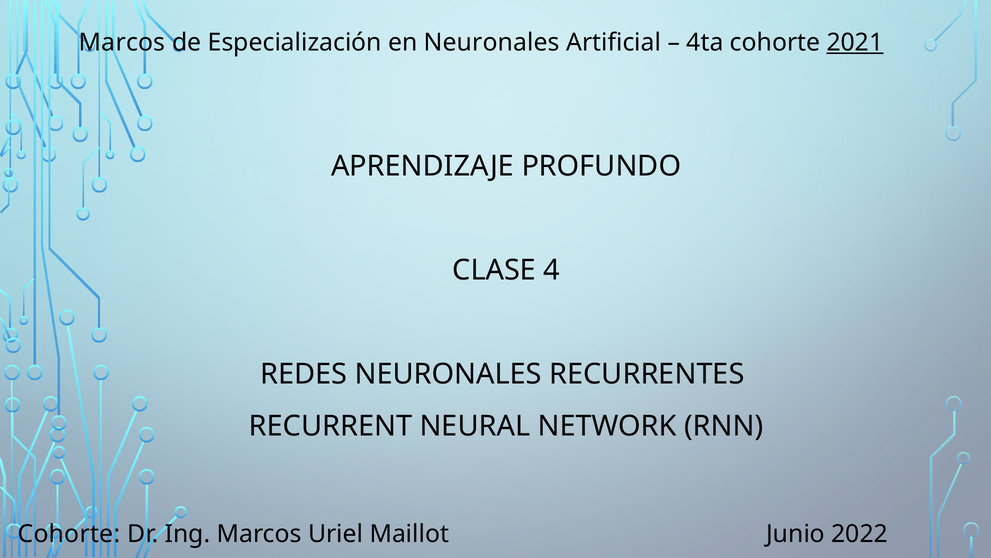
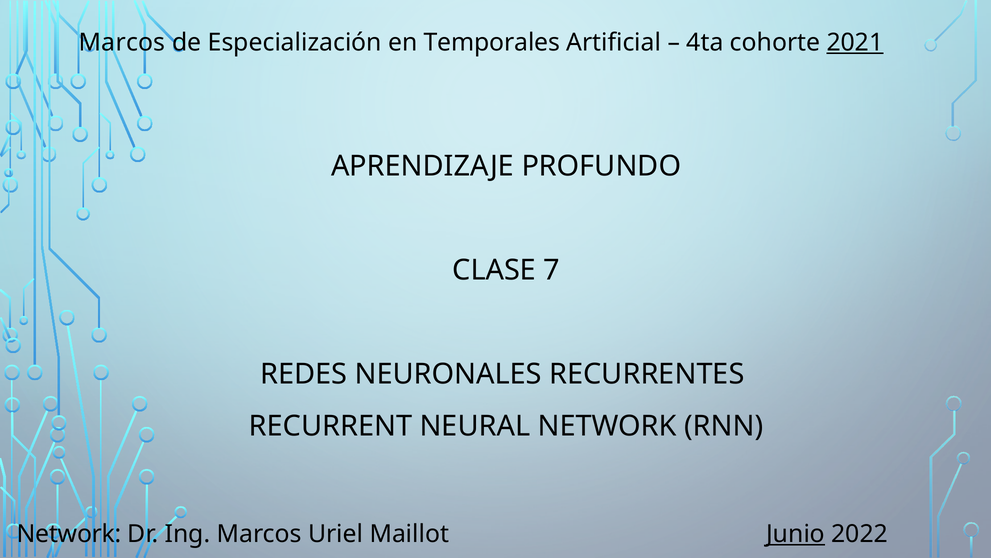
en Neuronales: Neuronales -> Temporales
4: 4 -> 7
Cohorte at (69, 534): Cohorte -> Network
Junio underline: none -> present
